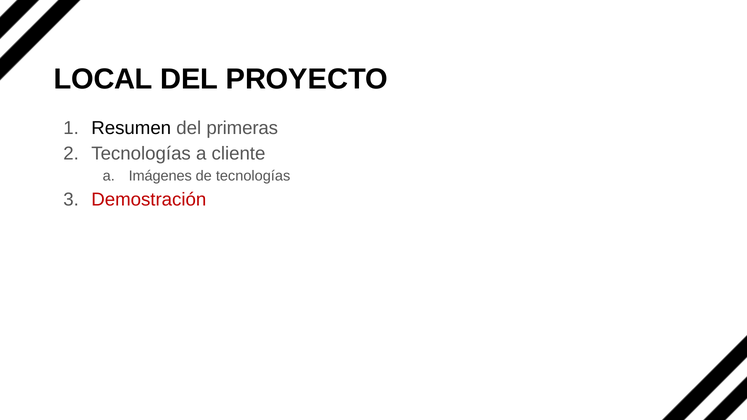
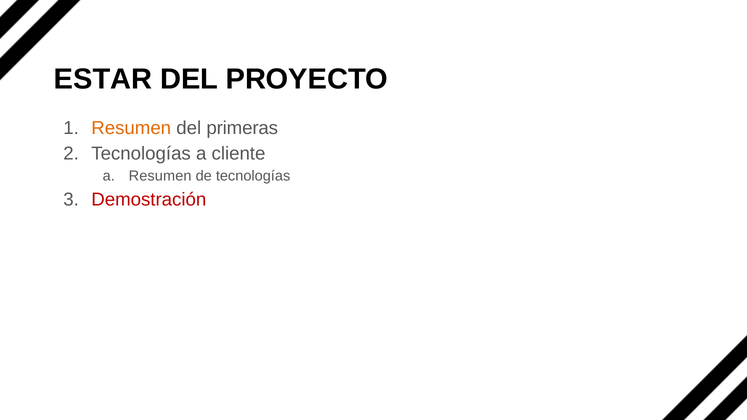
LOCAL: LOCAL -> ESTAR
Resumen at (131, 128) colour: black -> orange
a Imágenes: Imágenes -> Resumen
